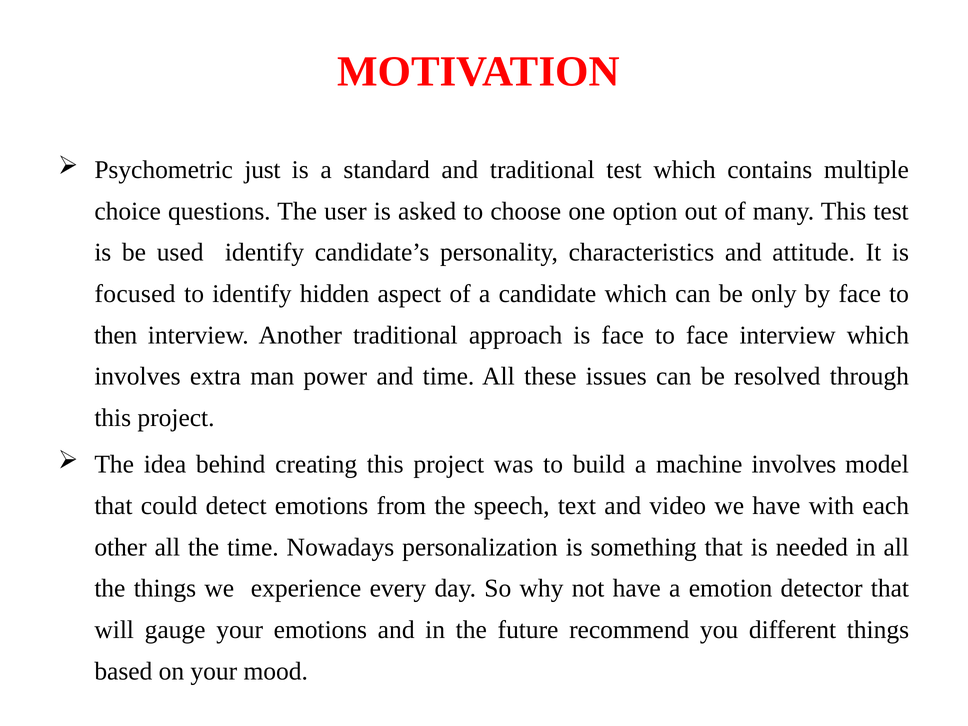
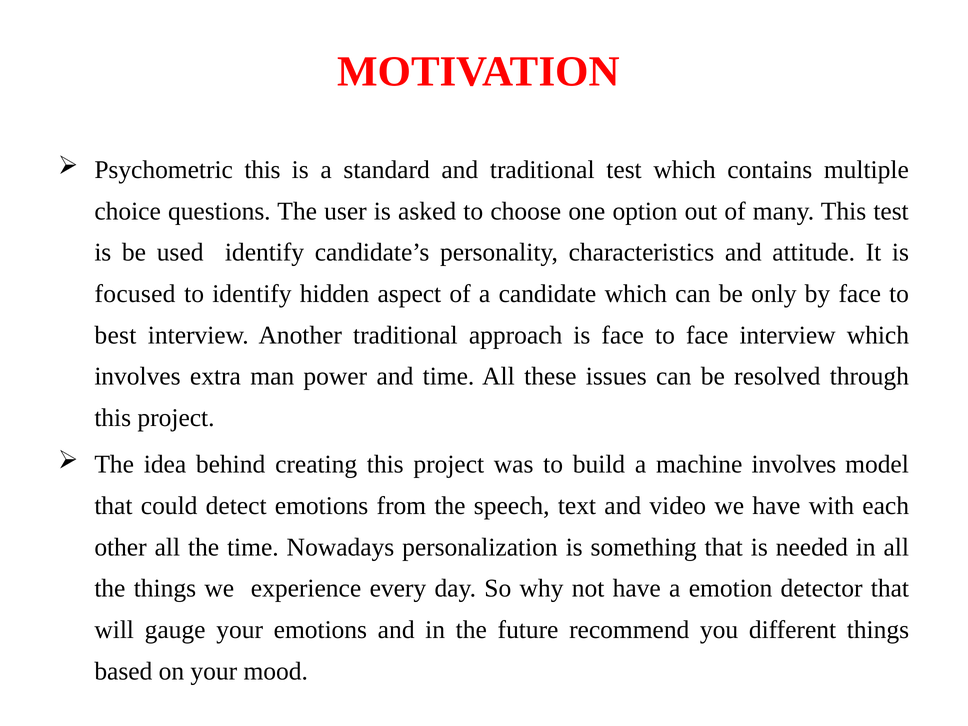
Psychometric just: just -> this
then: then -> best
